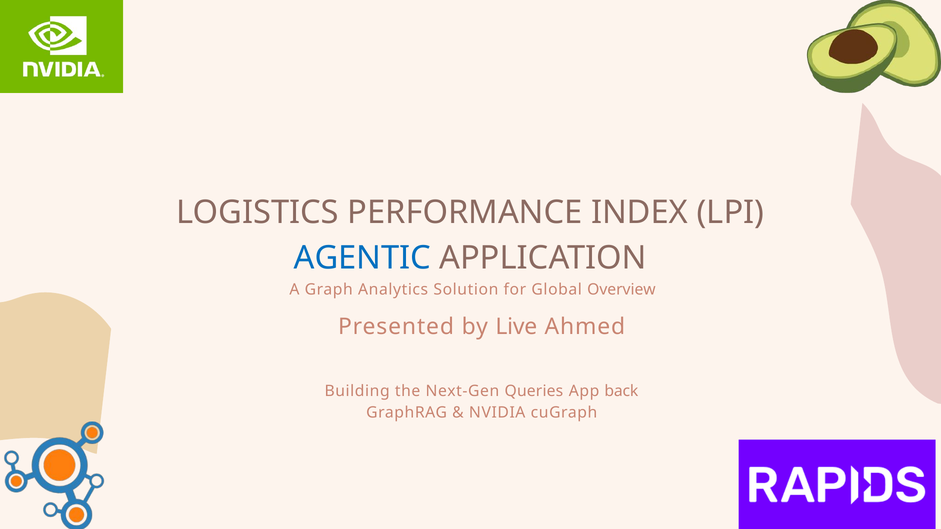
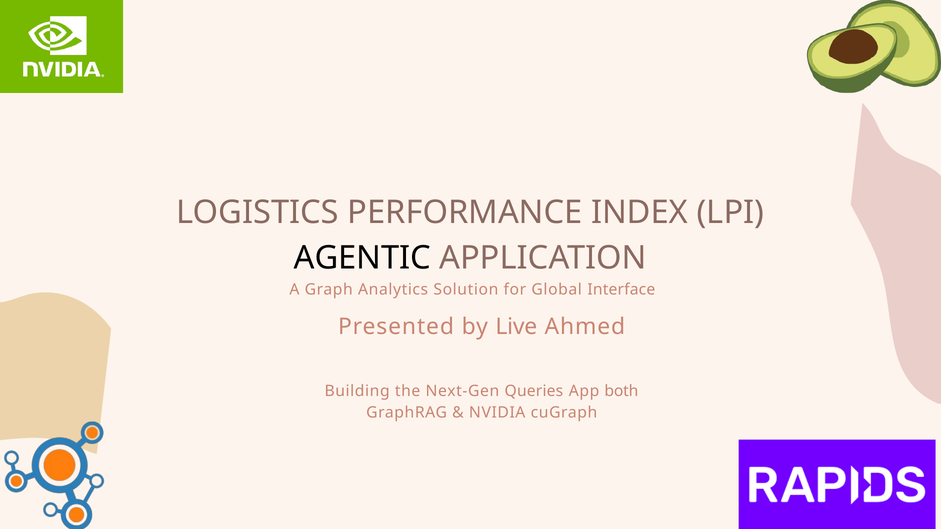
AGENTIC colour: blue -> black
Overview: Overview -> Interface
back: back -> both
